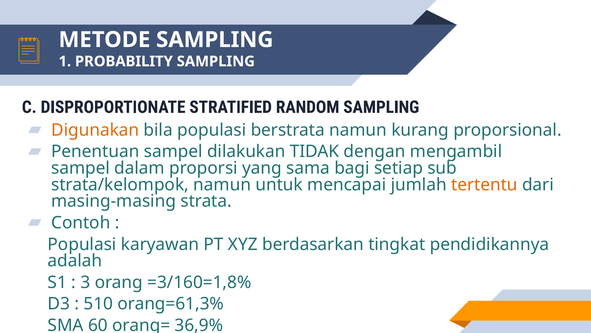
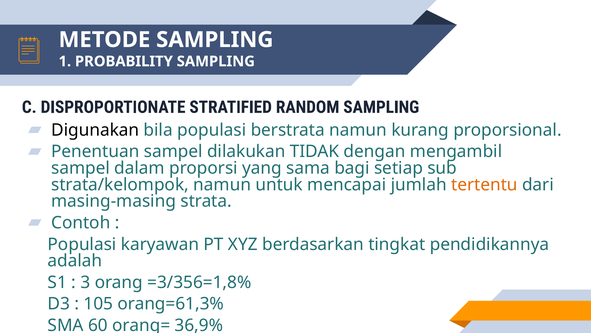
Digunakan colour: orange -> black
=3/160=1,8%: =3/160=1,8% -> =3/356=1,8%
510: 510 -> 105
